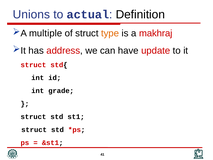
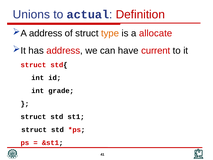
Definition colour: black -> red
multiple at (46, 33): multiple -> address
makhraj: makhraj -> allocate
update: update -> current
